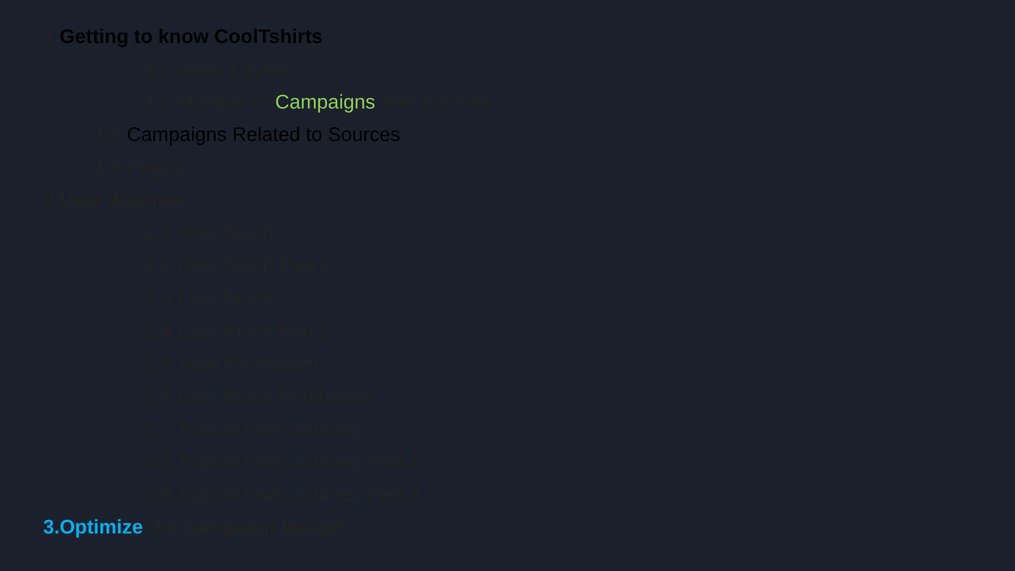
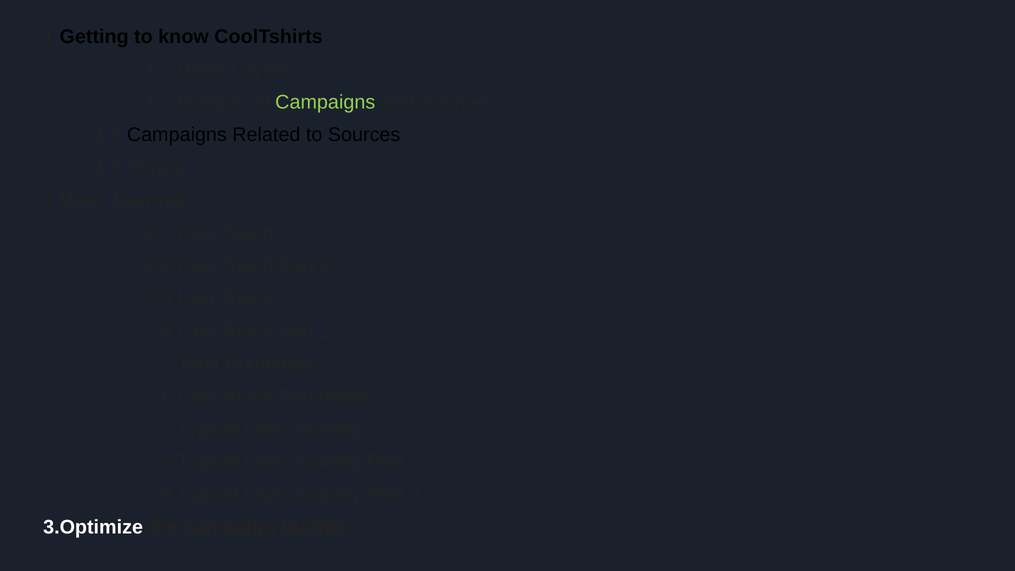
3.Optimize colour: light blue -> white
